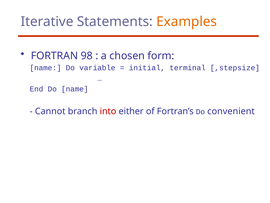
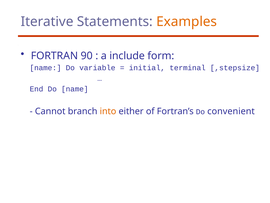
98: 98 -> 90
chosen: chosen -> include
into colour: red -> orange
